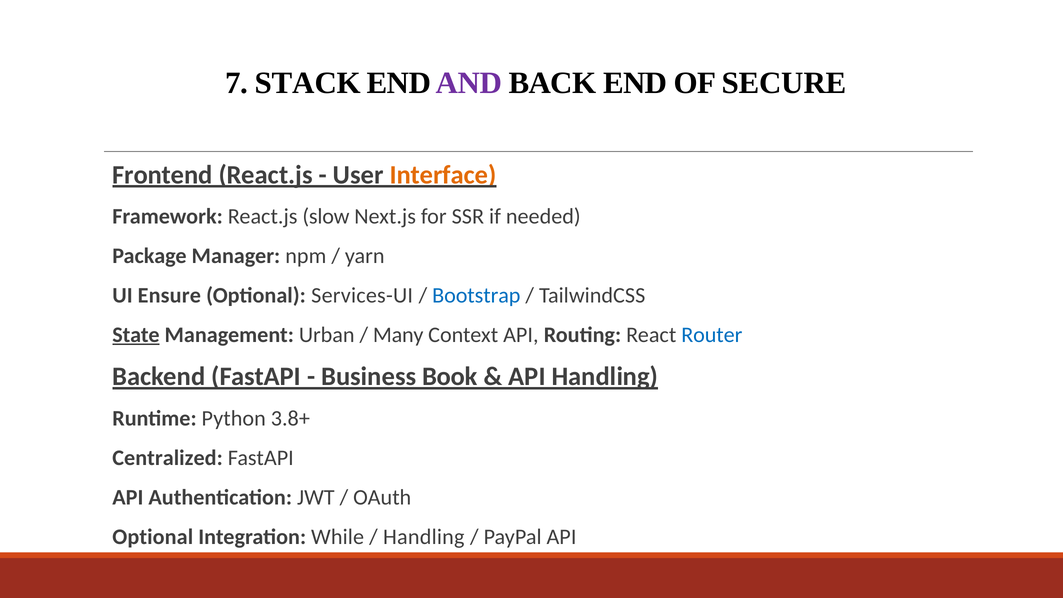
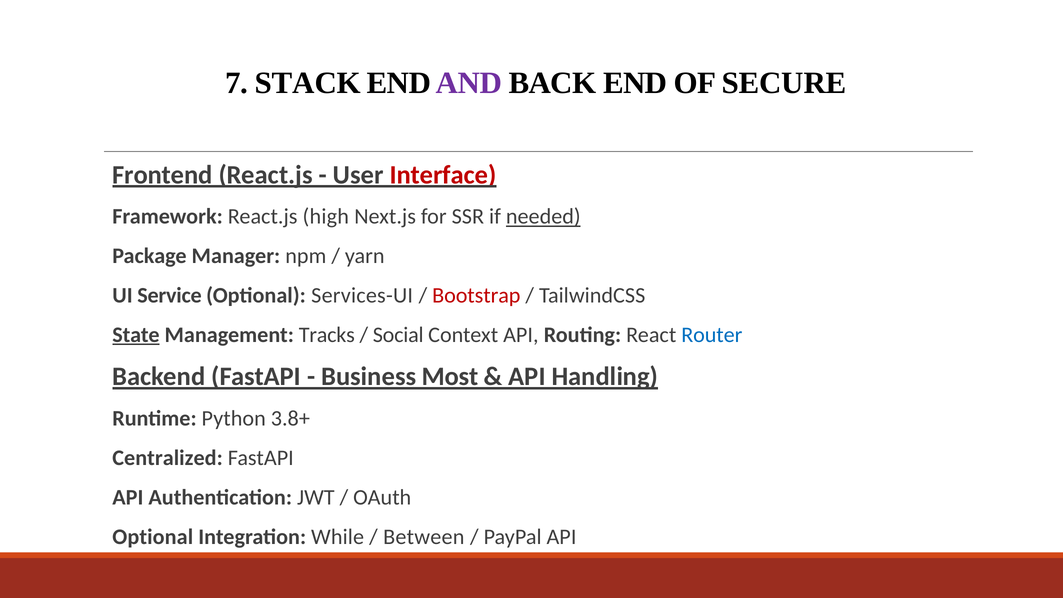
Interface colour: orange -> red
slow: slow -> high
needed underline: none -> present
Ensure: Ensure -> Service
Bootstrap colour: blue -> red
Urban: Urban -> Tracks
Many: Many -> Social
Book: Book -> Most
Handling at (424, 537): Handling -> Between
